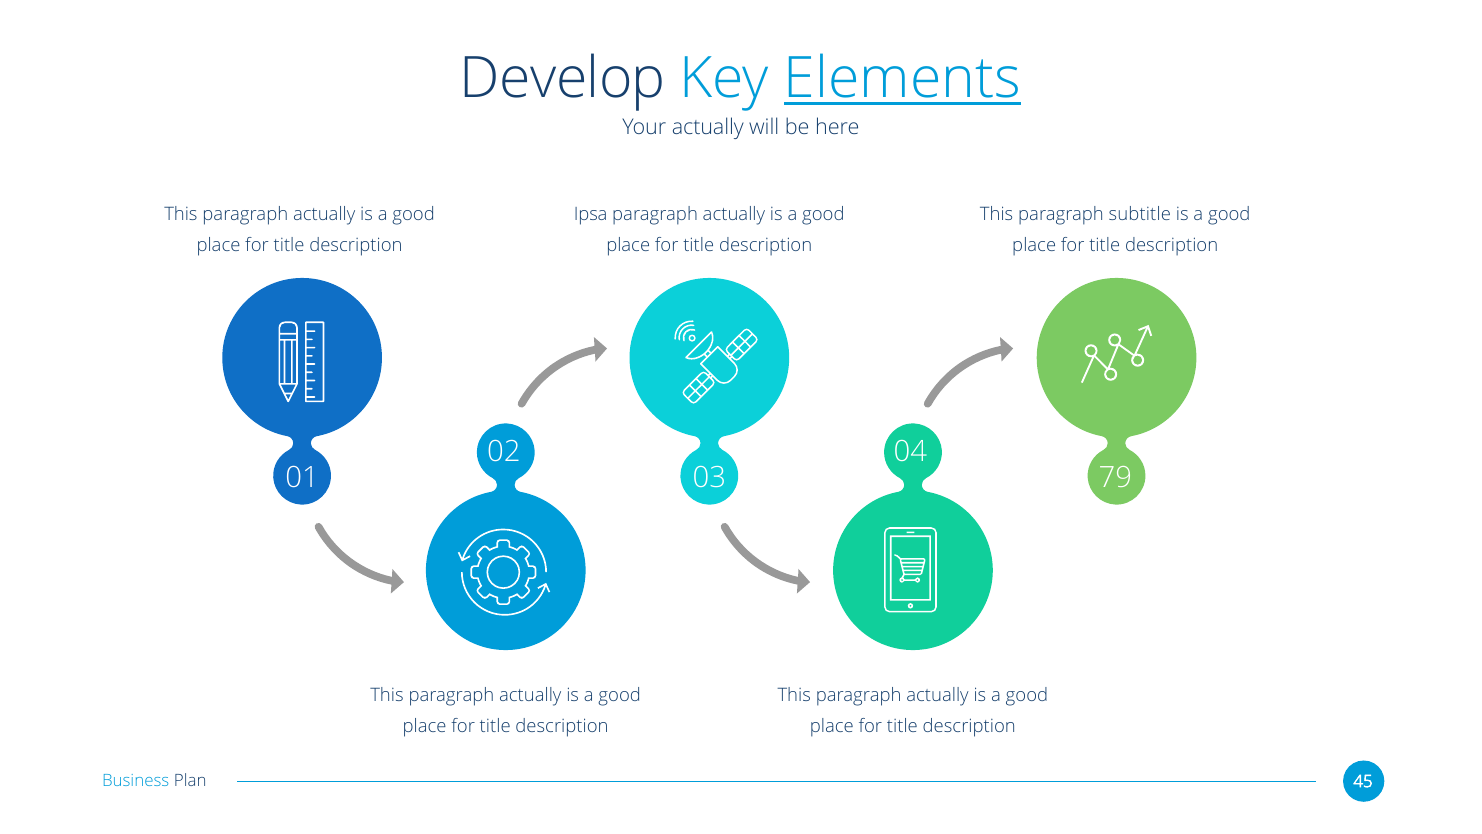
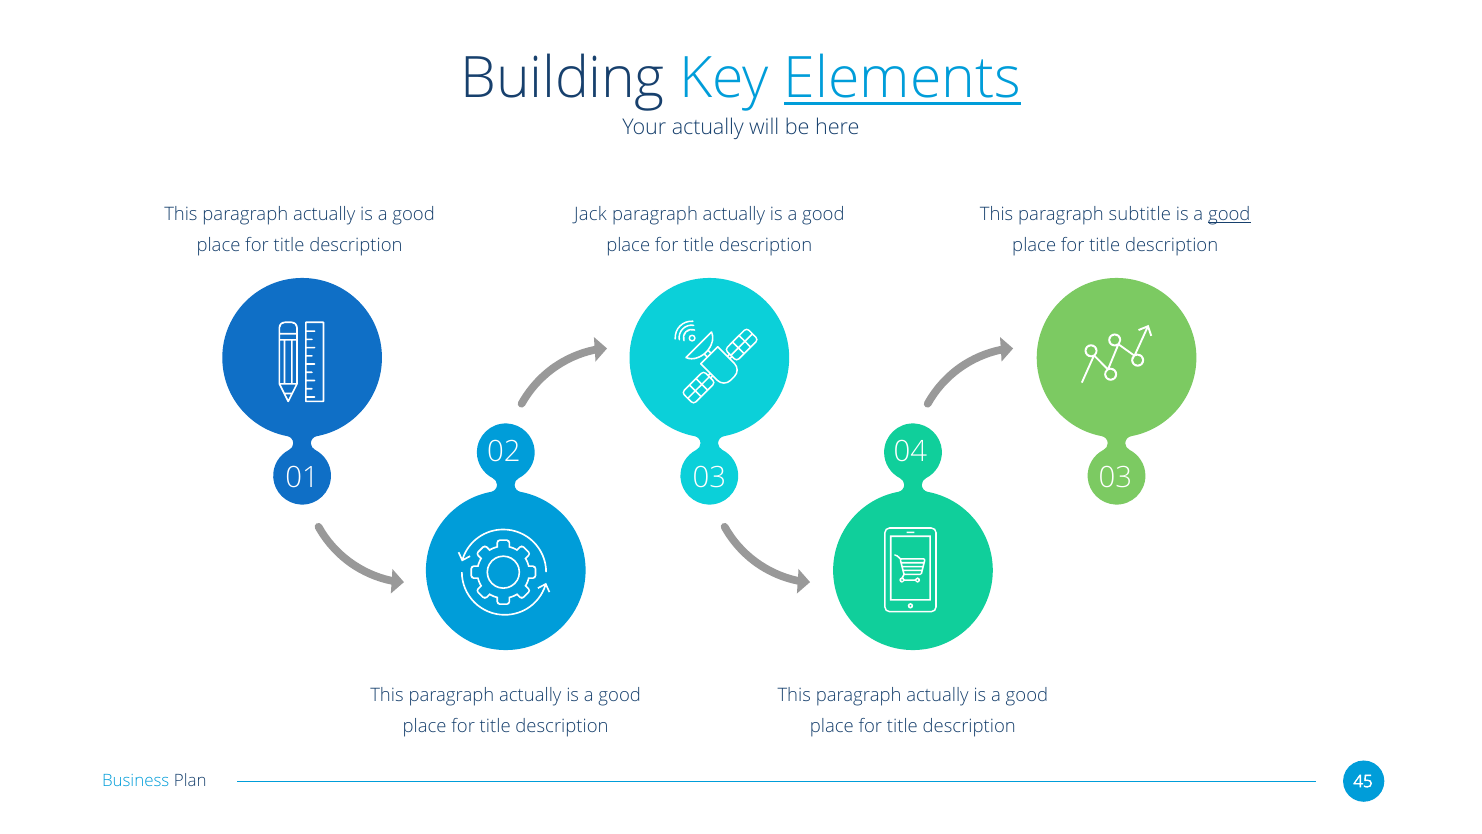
Develop: Develop -> Building
Ipsa: Ipsa -> Jack
good at (1229, 214) underline: none -> present
03 79: 79 -> 03
